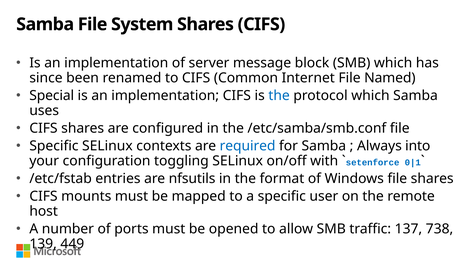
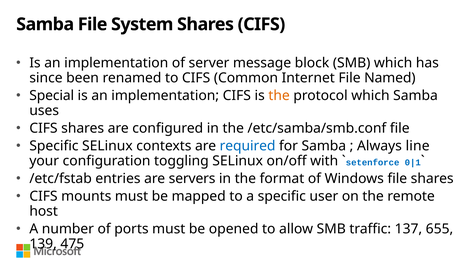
the at (279, 96) colour: blue -> orange
into: into -> line
nfsutils: nfsutils -> servers
738: 738 -> 655
449: 449 -> 475
